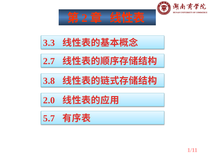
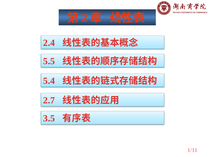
3.3: 3.3 -> 2.4
2.7: 2.7 -> 5.5
3.8: 3.8 -> 5.4
2.0: 2.0 -> 2.7
5.7: 5.7 -> 3.5
